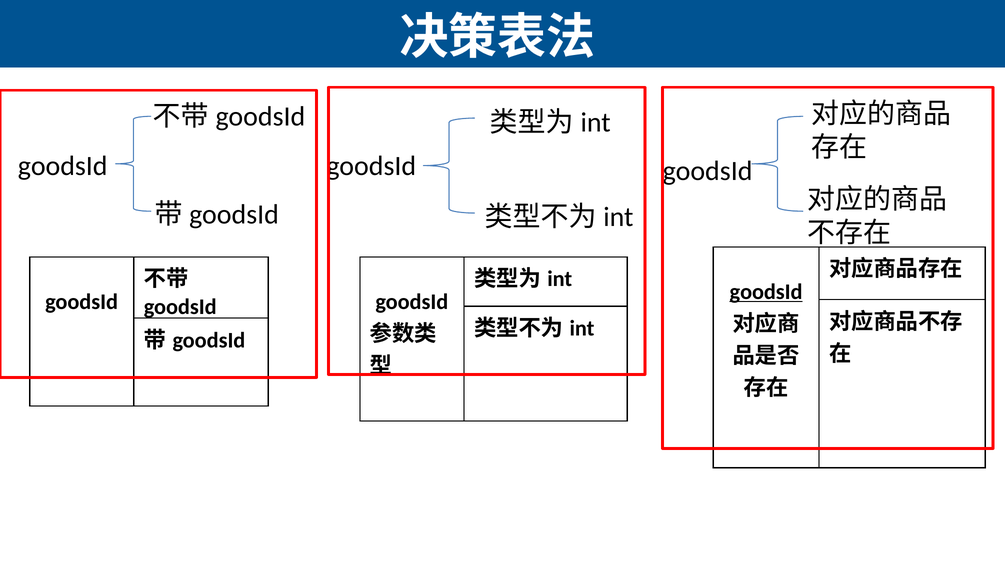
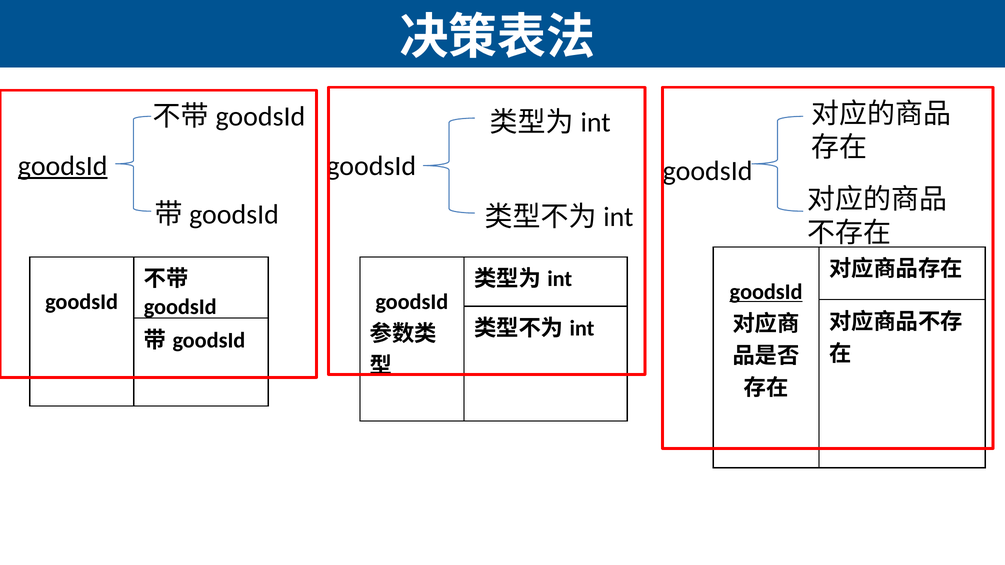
goodsId at (63, 166) underline: none -> present
